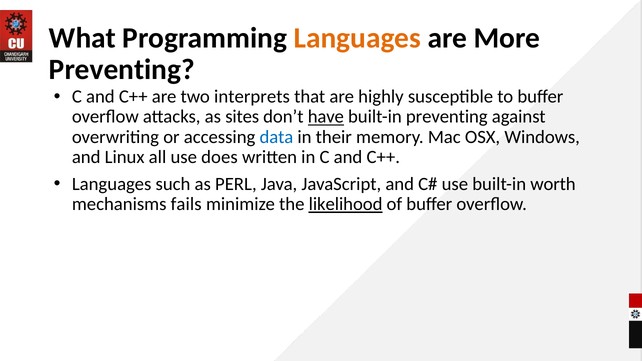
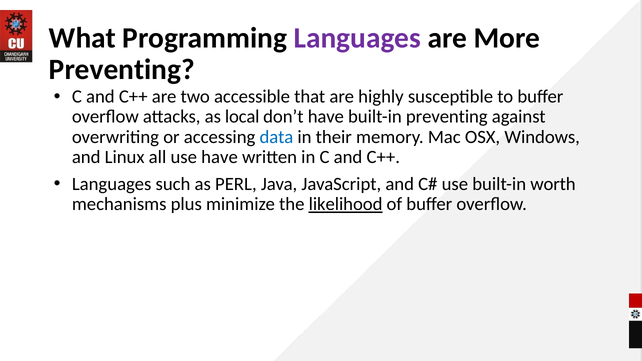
Languages at (357, 38) colour: orange -> purple
interprets: interprets -> accessible
sites: sites -> local
have at (326, 117) underline: present -> none
use does: does -> have
fails: fails -> plus
